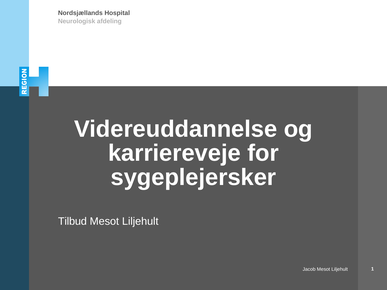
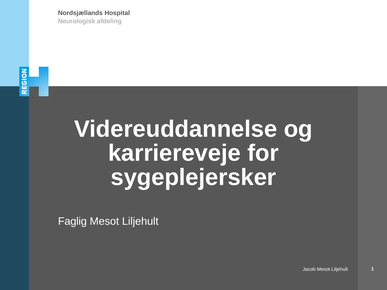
Tilbud: Tilbud -> Faglig
